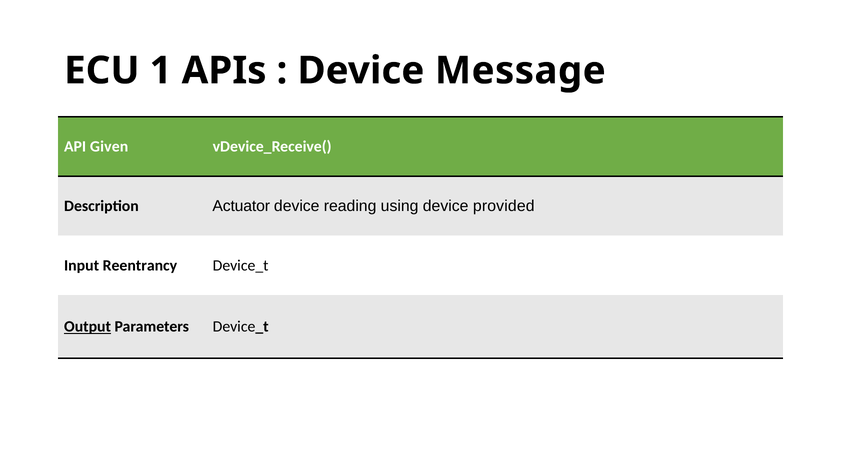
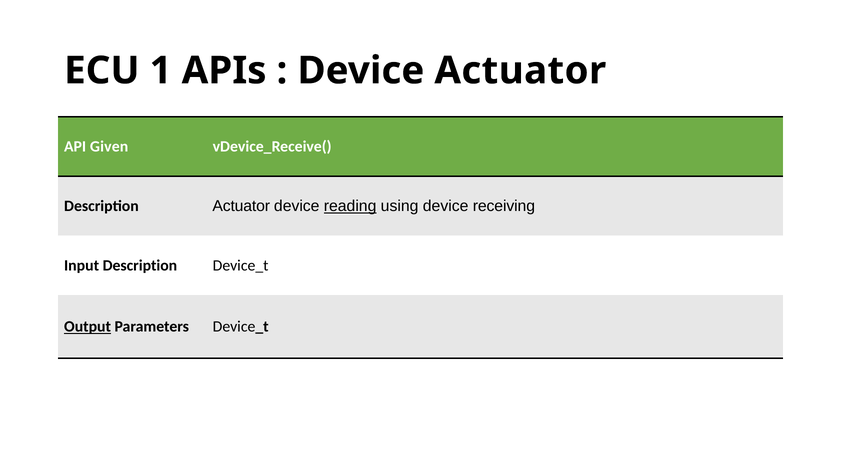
Device Message: Message -> Actuator
reading underline: none -> present
provided: provided -> receiving
Input Reentrancy: Reentrancy -> Description
